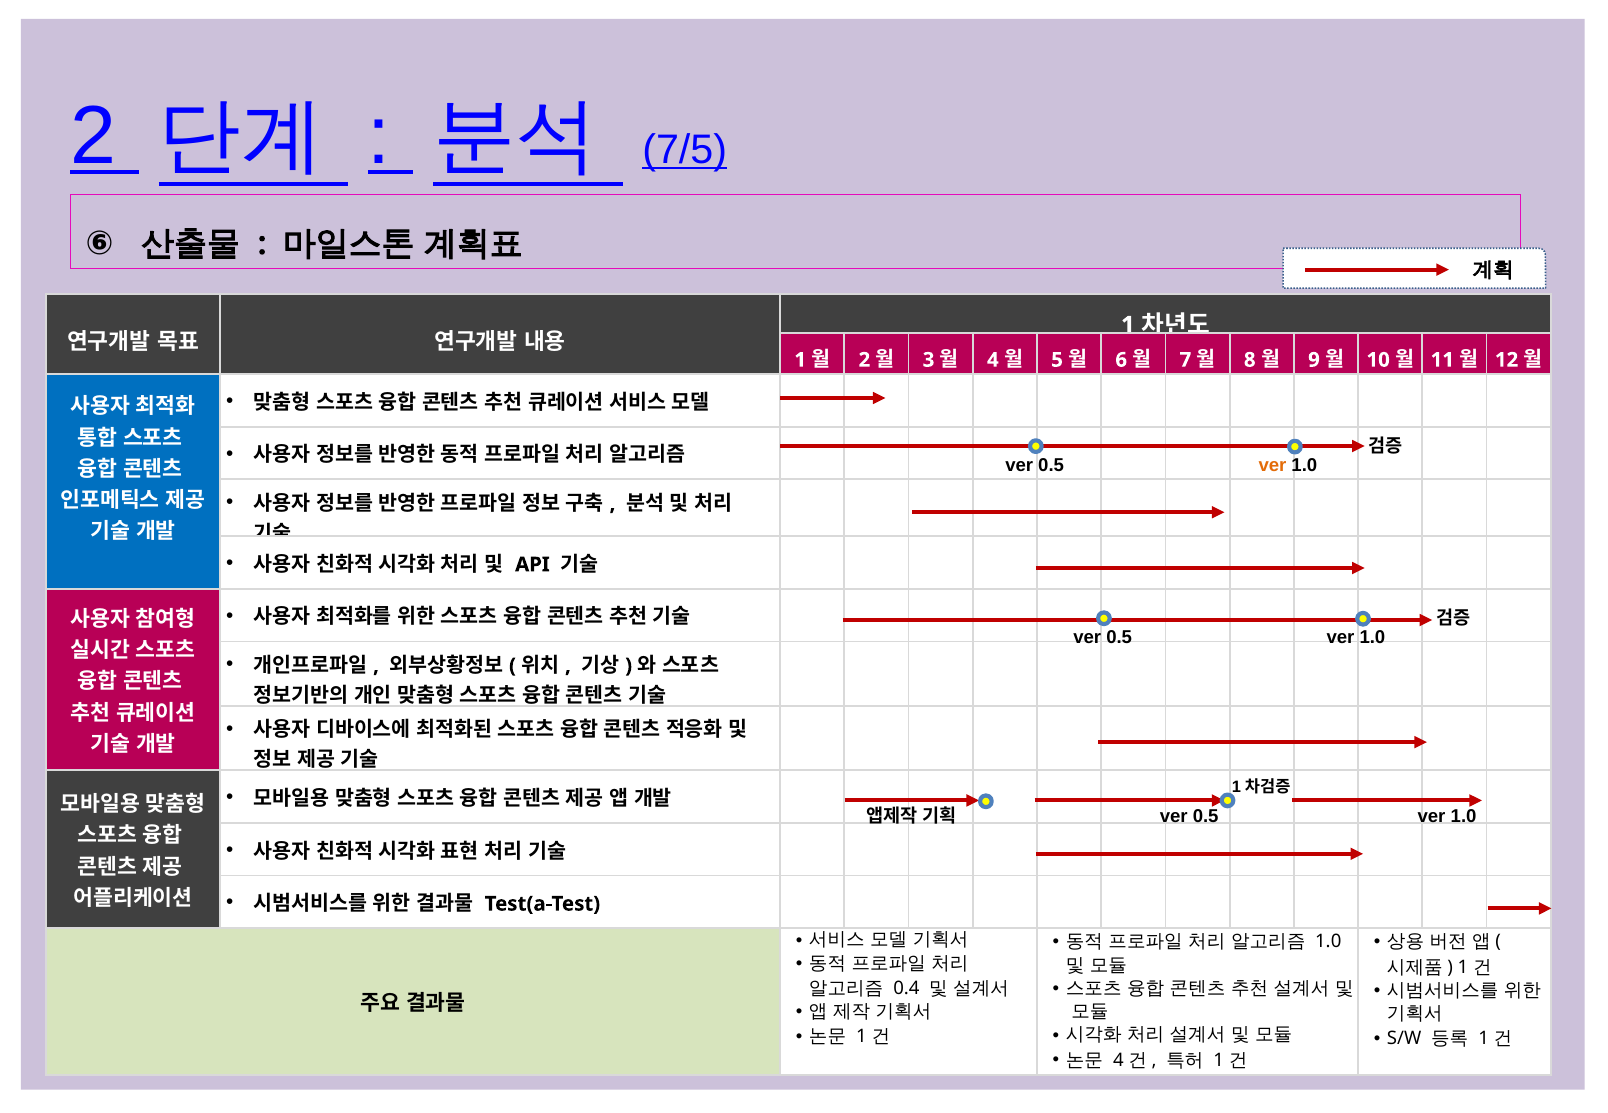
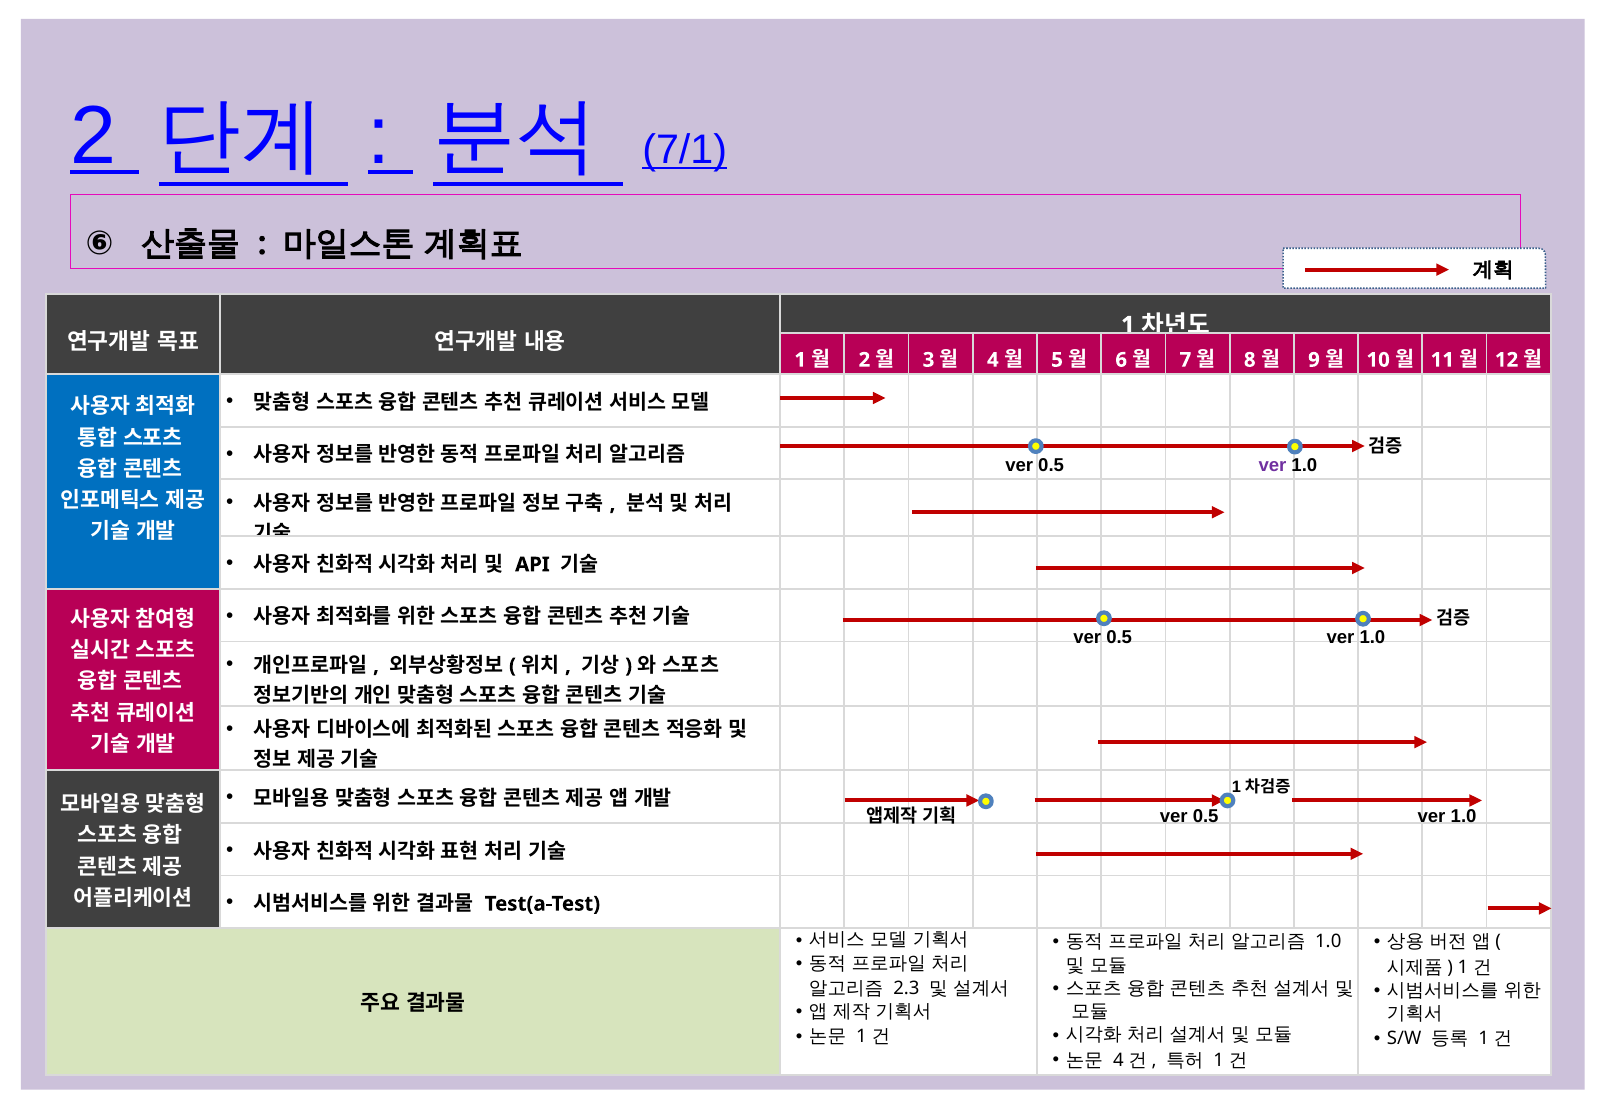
7/5: 7/5 -> 7/1
ver at (1272, 465) colour: orange -> purple
0.4: 0.4 -> 2.3
